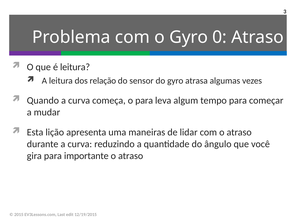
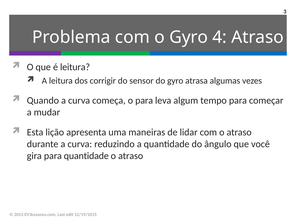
0: 0 -> 4
relação: relação -> corrigir
para importante: importante -> quantidade
